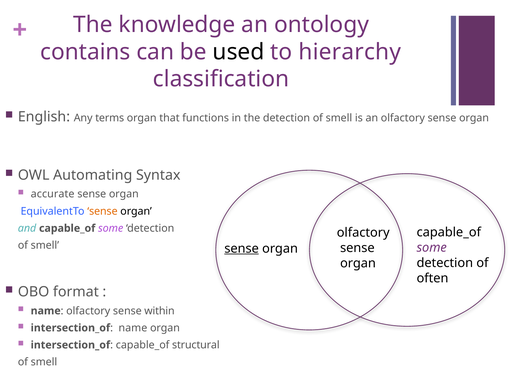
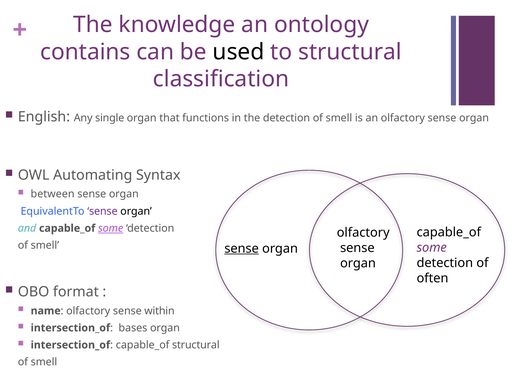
to hierarchy: hierarchy -> structural
terms: terms -> single
accurate: accurate -> between
sense at (102, 211) colour: orange -> purple
some at (111, 228) underline: none -> present
intersection_of name: name -> bases
